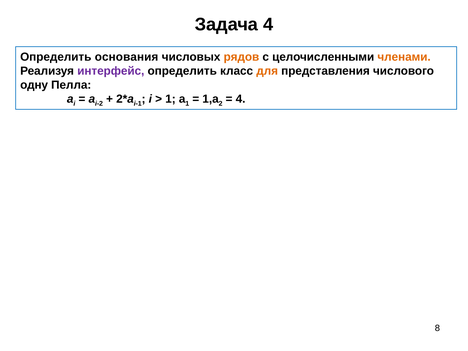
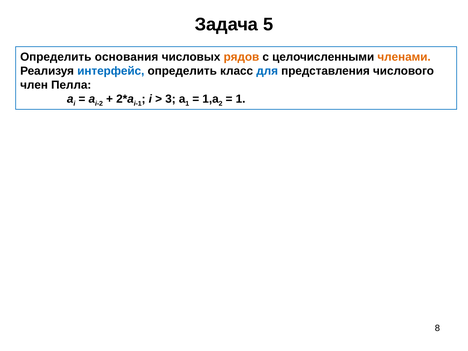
Задача 4: 4 -> 5
интерфейс colour: purple -> blue
для colour: orange -> blue
одну: одну -> член
1 at (170, 99): 1 -> 3
4 at (241, 99): 4 -> 1
